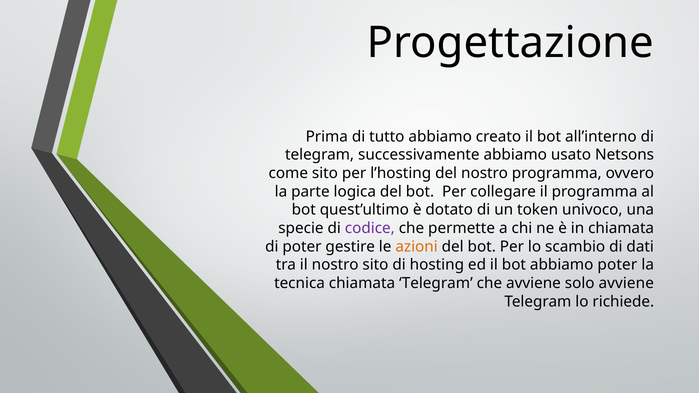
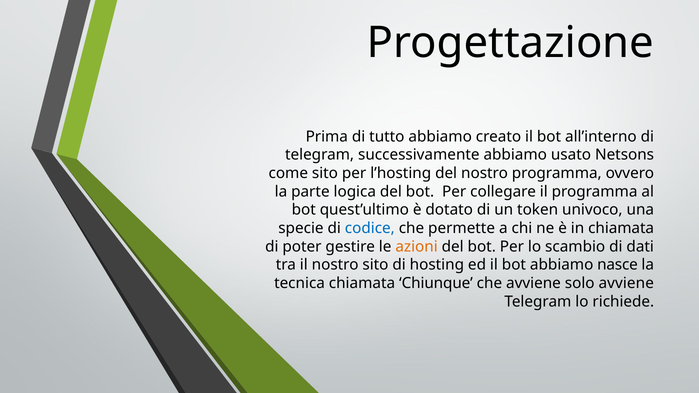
codice colour: purple -> blue
abbiamo poter: poter -> nasce
chiamata Telegram: Telegram -> Chiunque
